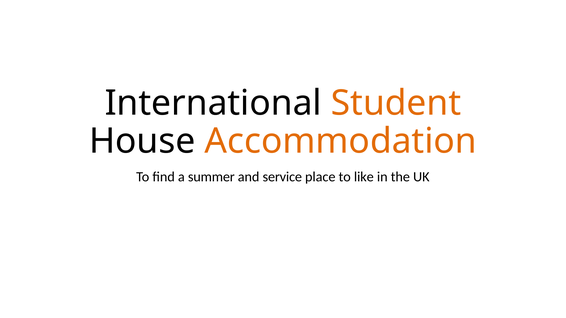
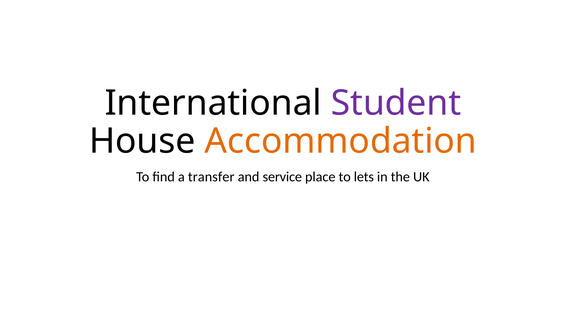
Student colour: orange -> purple
summer: summer -> transfer
like: like -> lets
